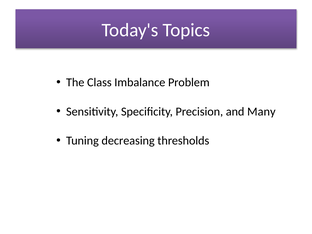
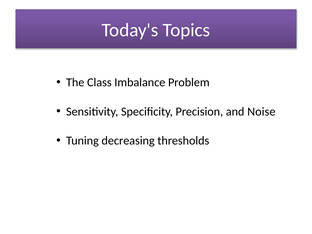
Many: Many -> Noise
